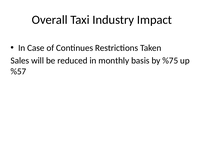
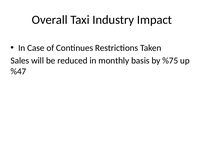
%57: %57 -> %47
